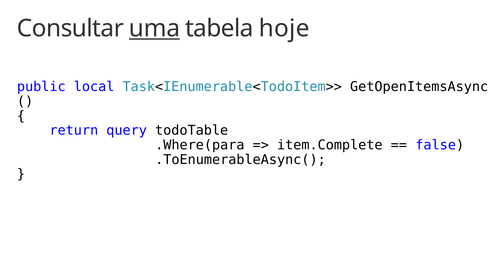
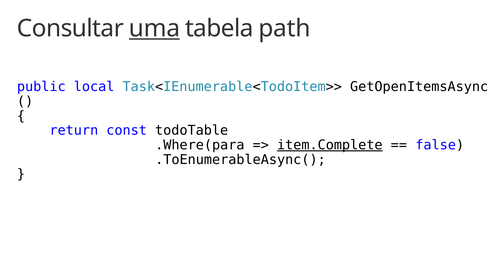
hoje: hoje -> path
query: query -> const
item.Complete underline: none -> present
